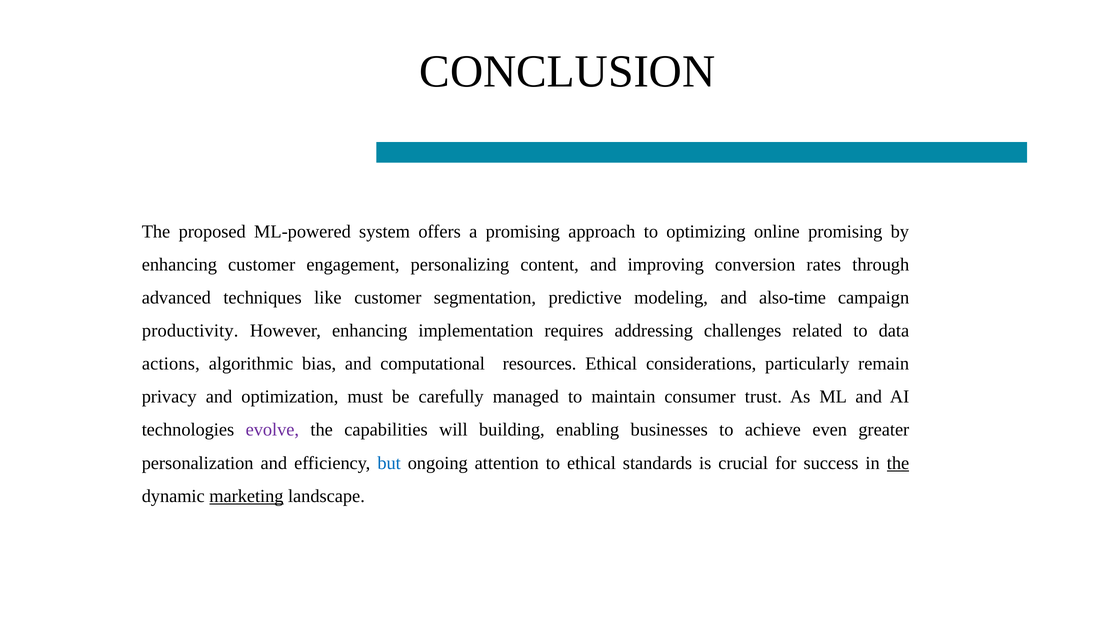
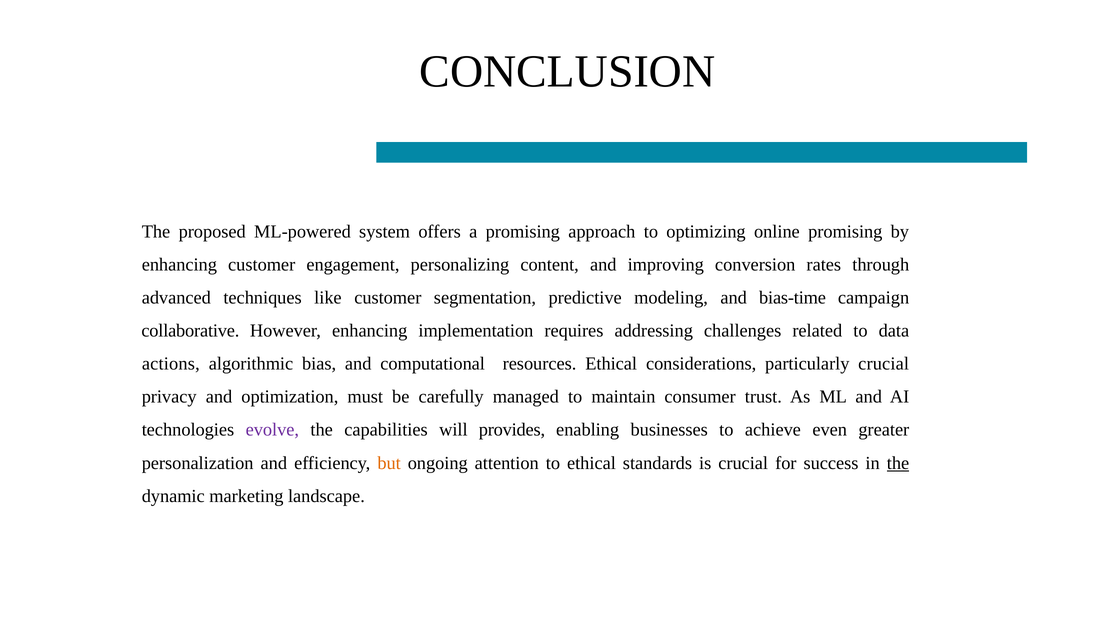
also-time: also-time -> bias-time
productivity: productivity -> collaborative
particularly remain: remain -> crucial
building: building -> provides
but colour: blue -> orange
marketing underline: present -> none
